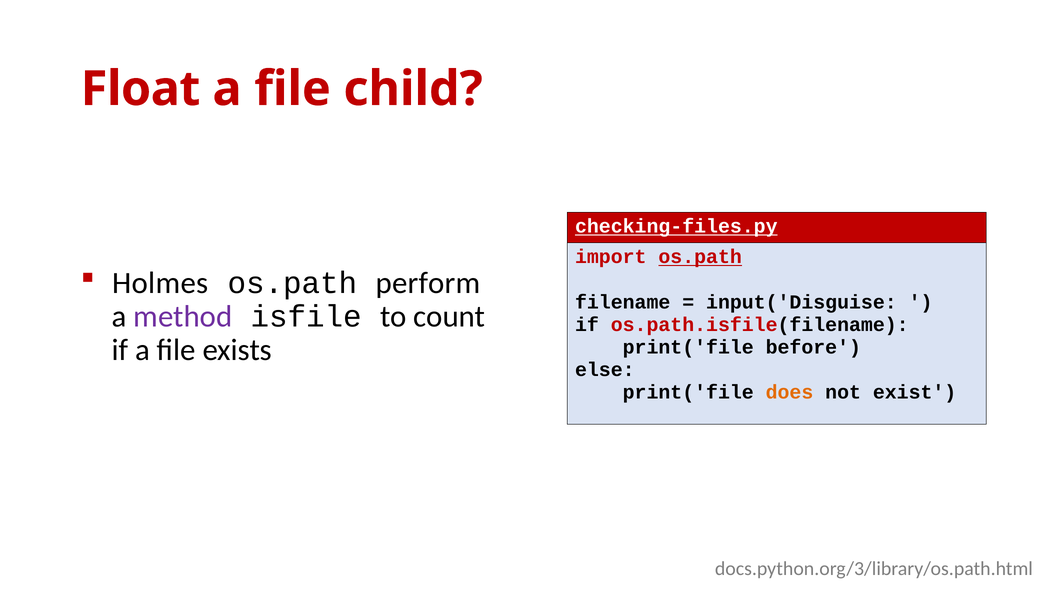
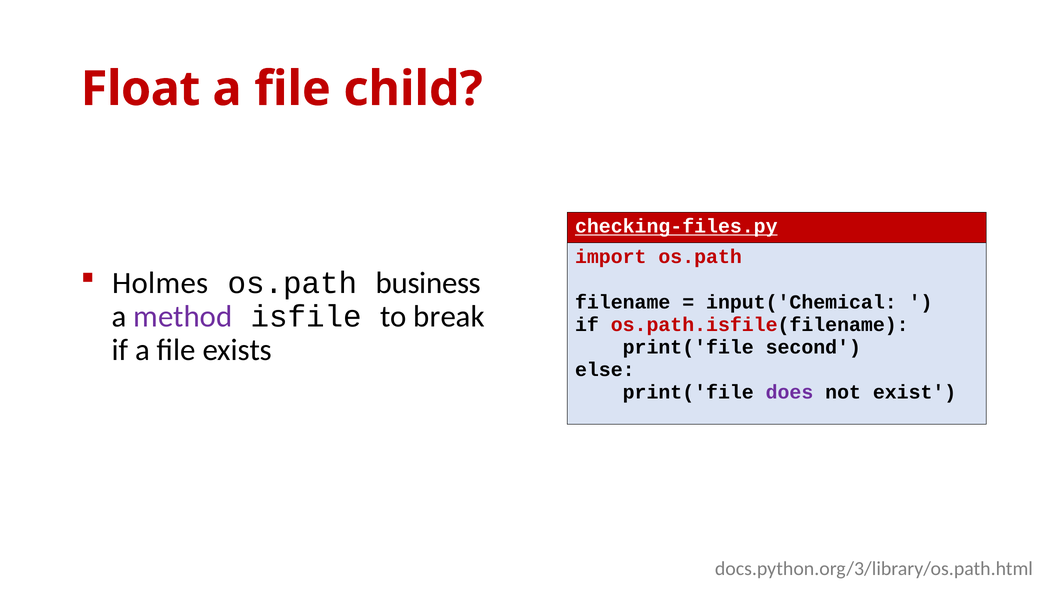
os.path at (700, 257) underline: present -> none
perform: perform -> business
input('Disguise: input('Disguise -> input('Chemical
count: count -> break
before: before -> second
does colour: orange -> purple
